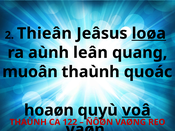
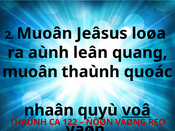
2 Thieân: Thieân -> Muoân
loøa underline: present -> none
hoaøn: hoaøn -> nhaân
